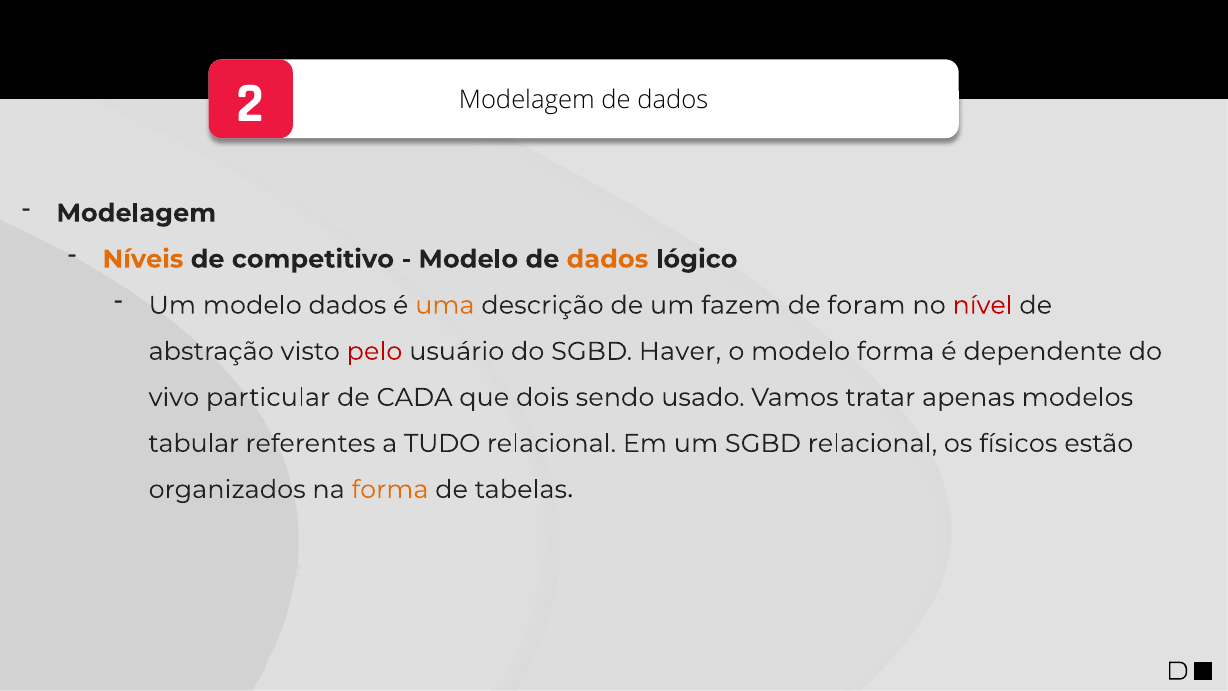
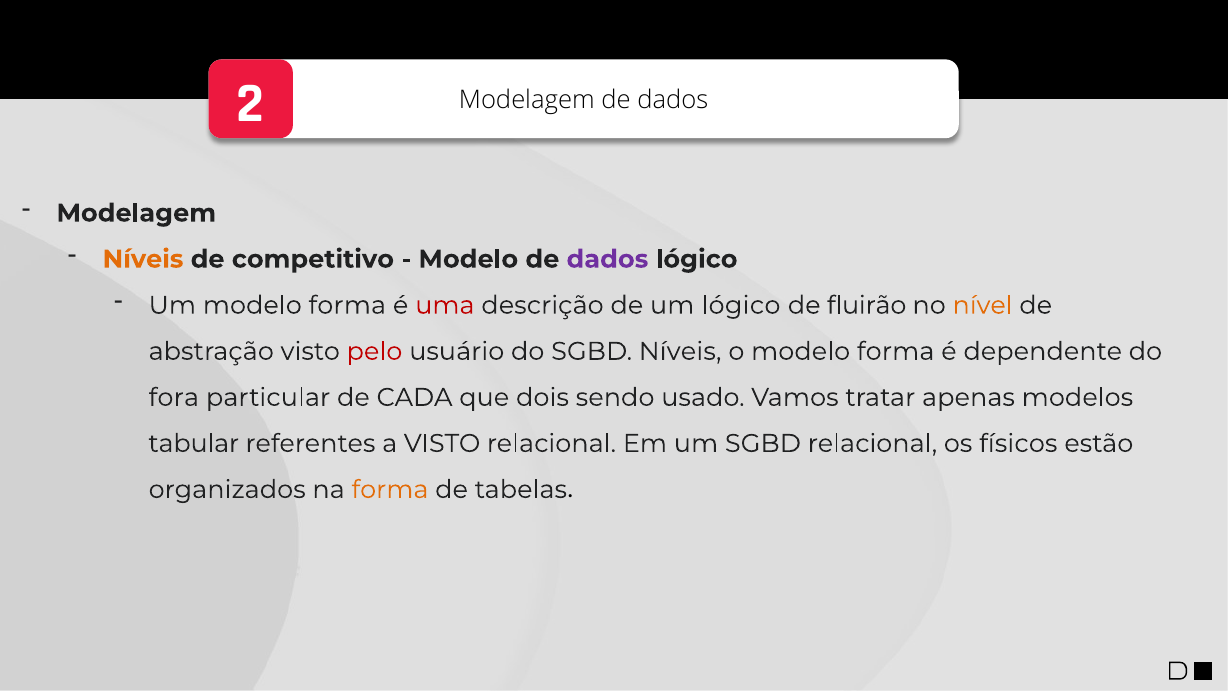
dados at (607, 259) colour: orange -> purple
Um modelo dados: dados -> forma
uma colour: orange -> red
um fazem: fazem -> lógico
foram: foram -> fluirão
nível colour: red -> orange
SGBD Haver: Haver -> Níveis
vivo: vivo -> fora
a TUDO: TUDO -> VISTO
